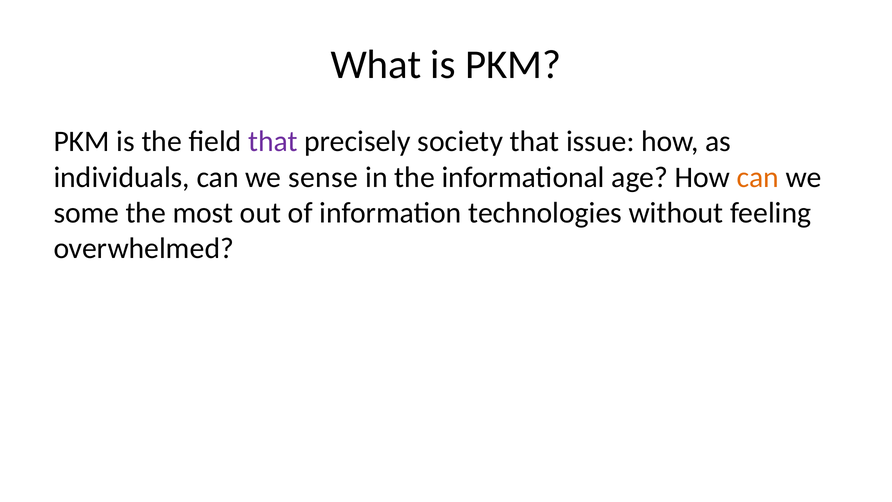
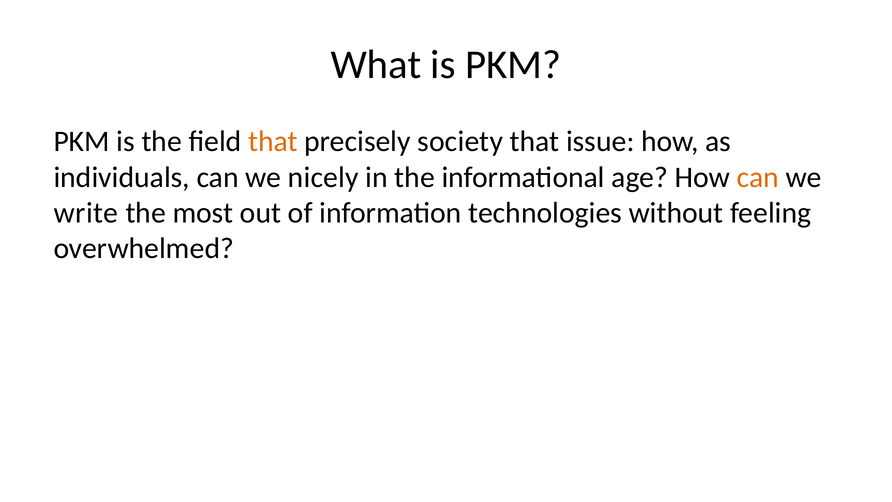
that at (273, 141) colour: purple -> orange
sense: sense -> nicely
some: some -> write
